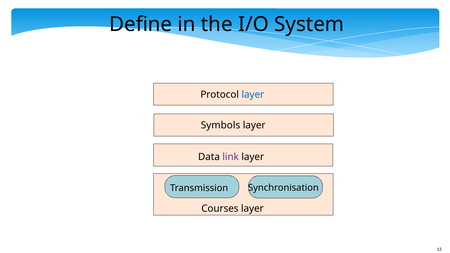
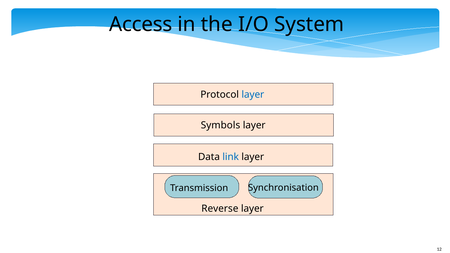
Define: Define -> Access
link colour: purple -> blue
Courses: Courses -> Reverse
